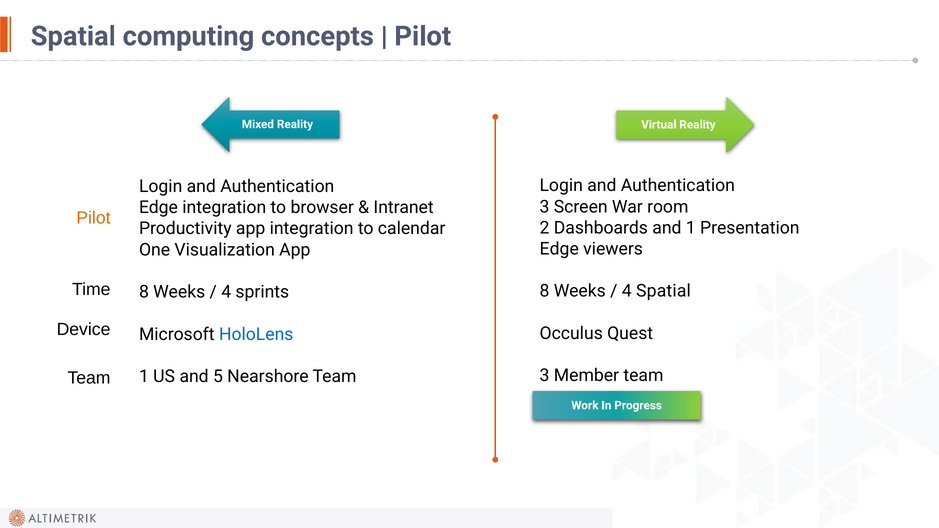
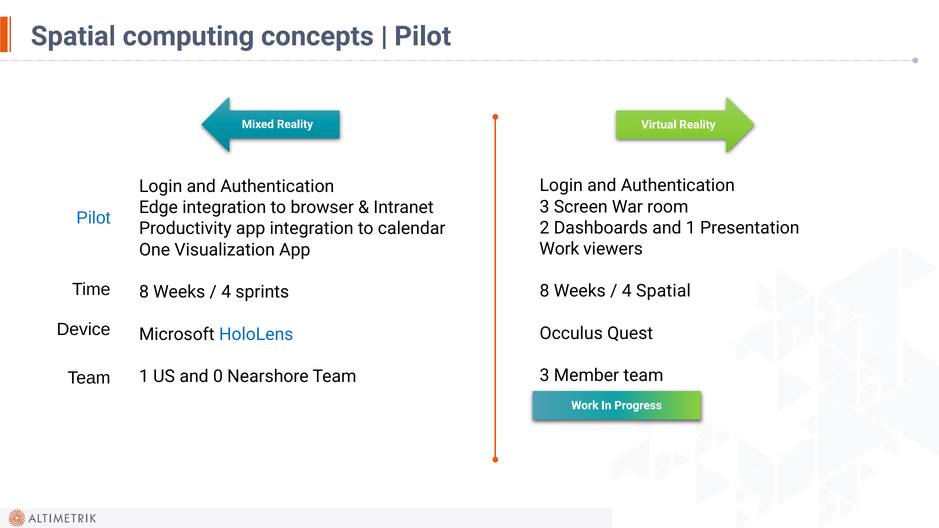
Pilot at (93, 218) colour: orange -> blue
Edge at (559, 249): Edge -> Work
5: 5 -> 0
